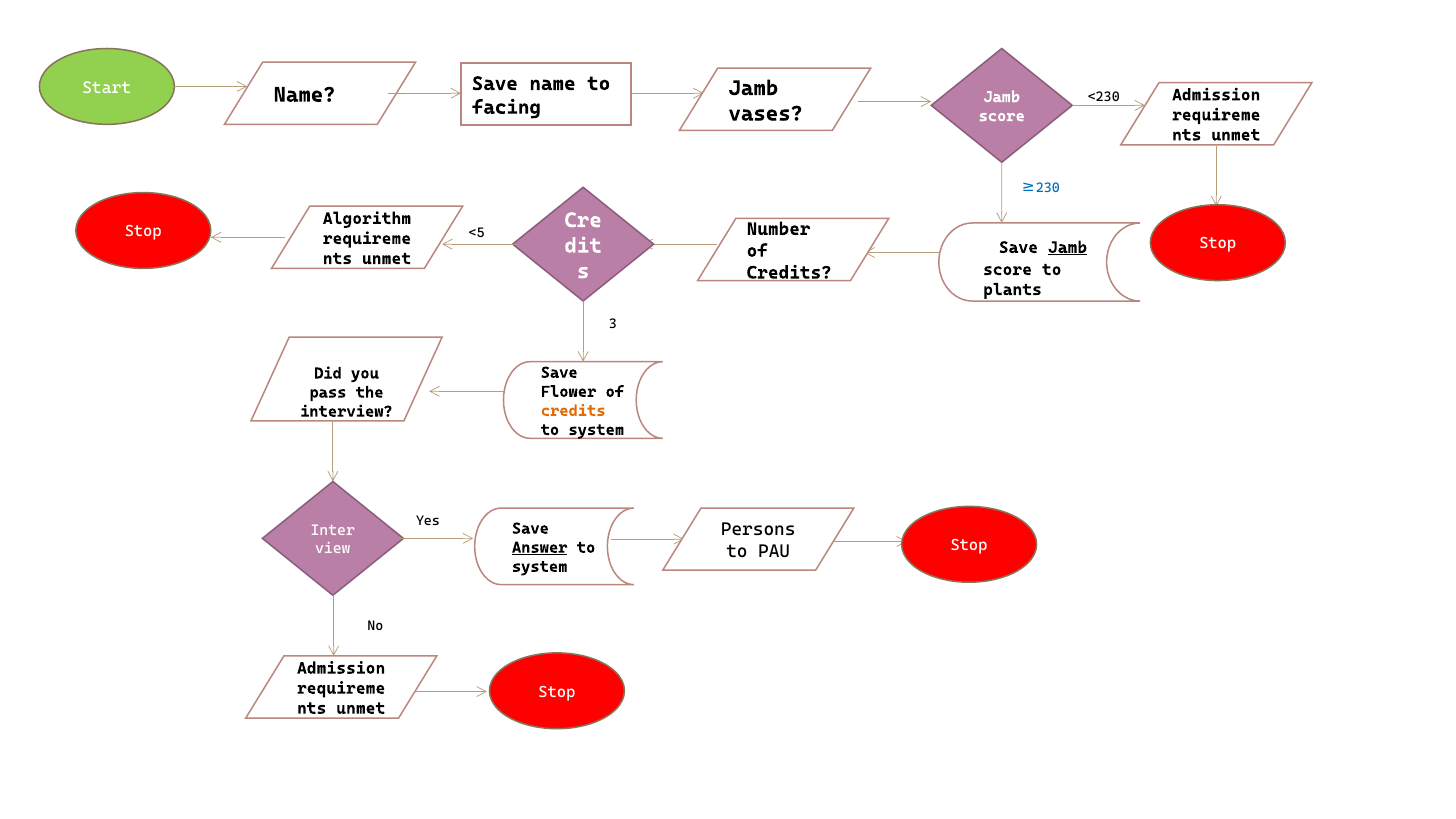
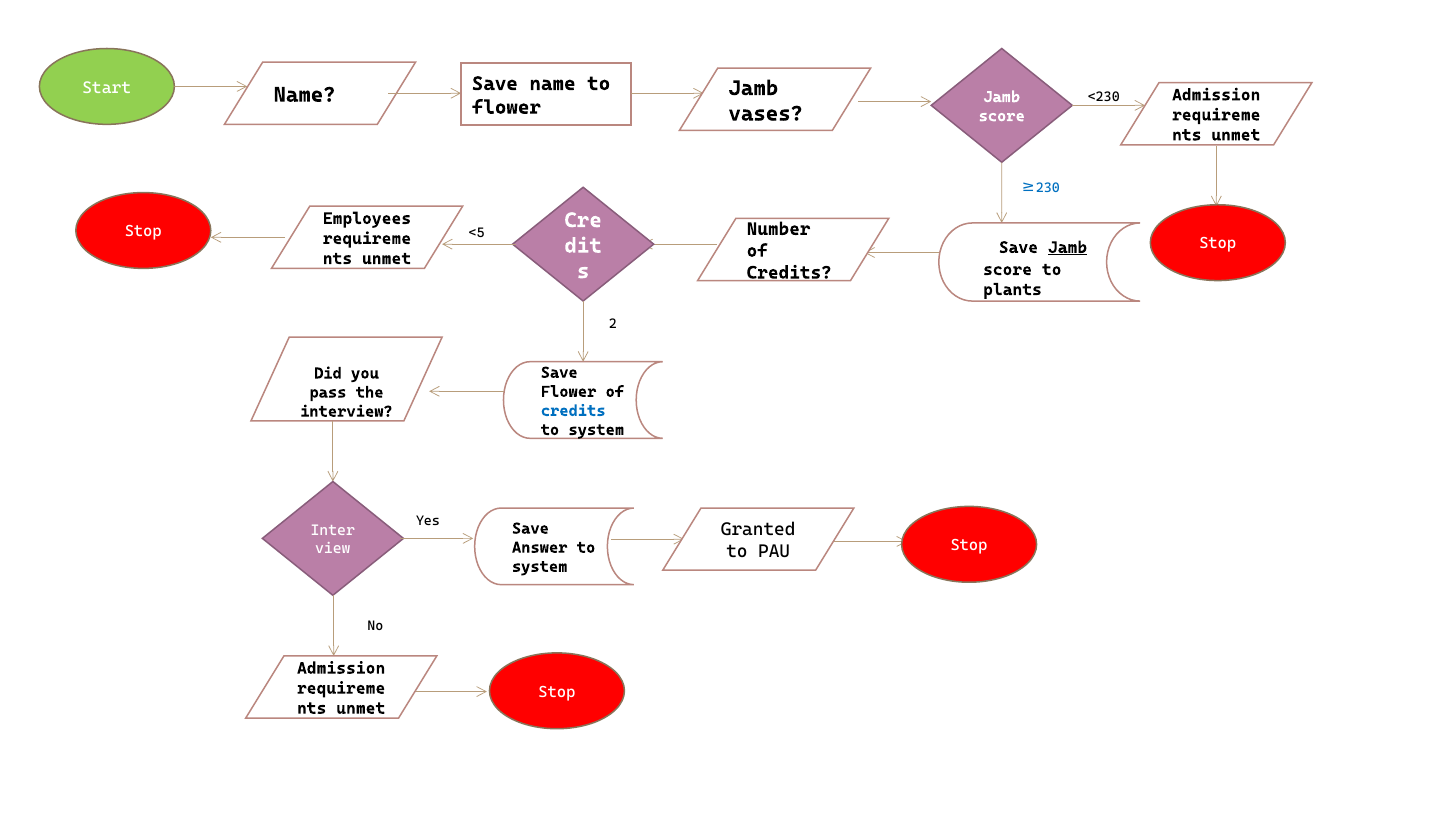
facing at (506, 107): facing -> flower
Algorithm: Algorithm -> Employees
=3: =3 -> =2
credits at (573, 411) colour: orange -> blue
Persons: Persons -> Granted
Answer underline: present -> none
